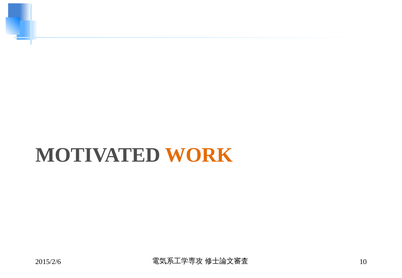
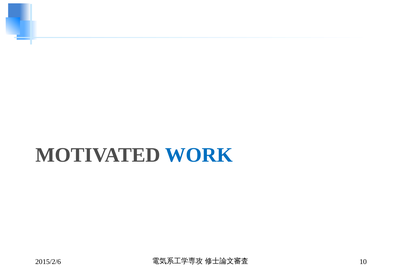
WORK colour: orange -> blue
